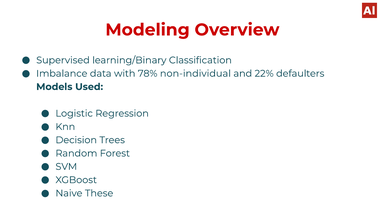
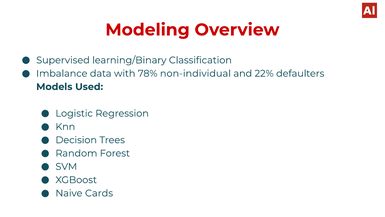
These: These -> Cards
